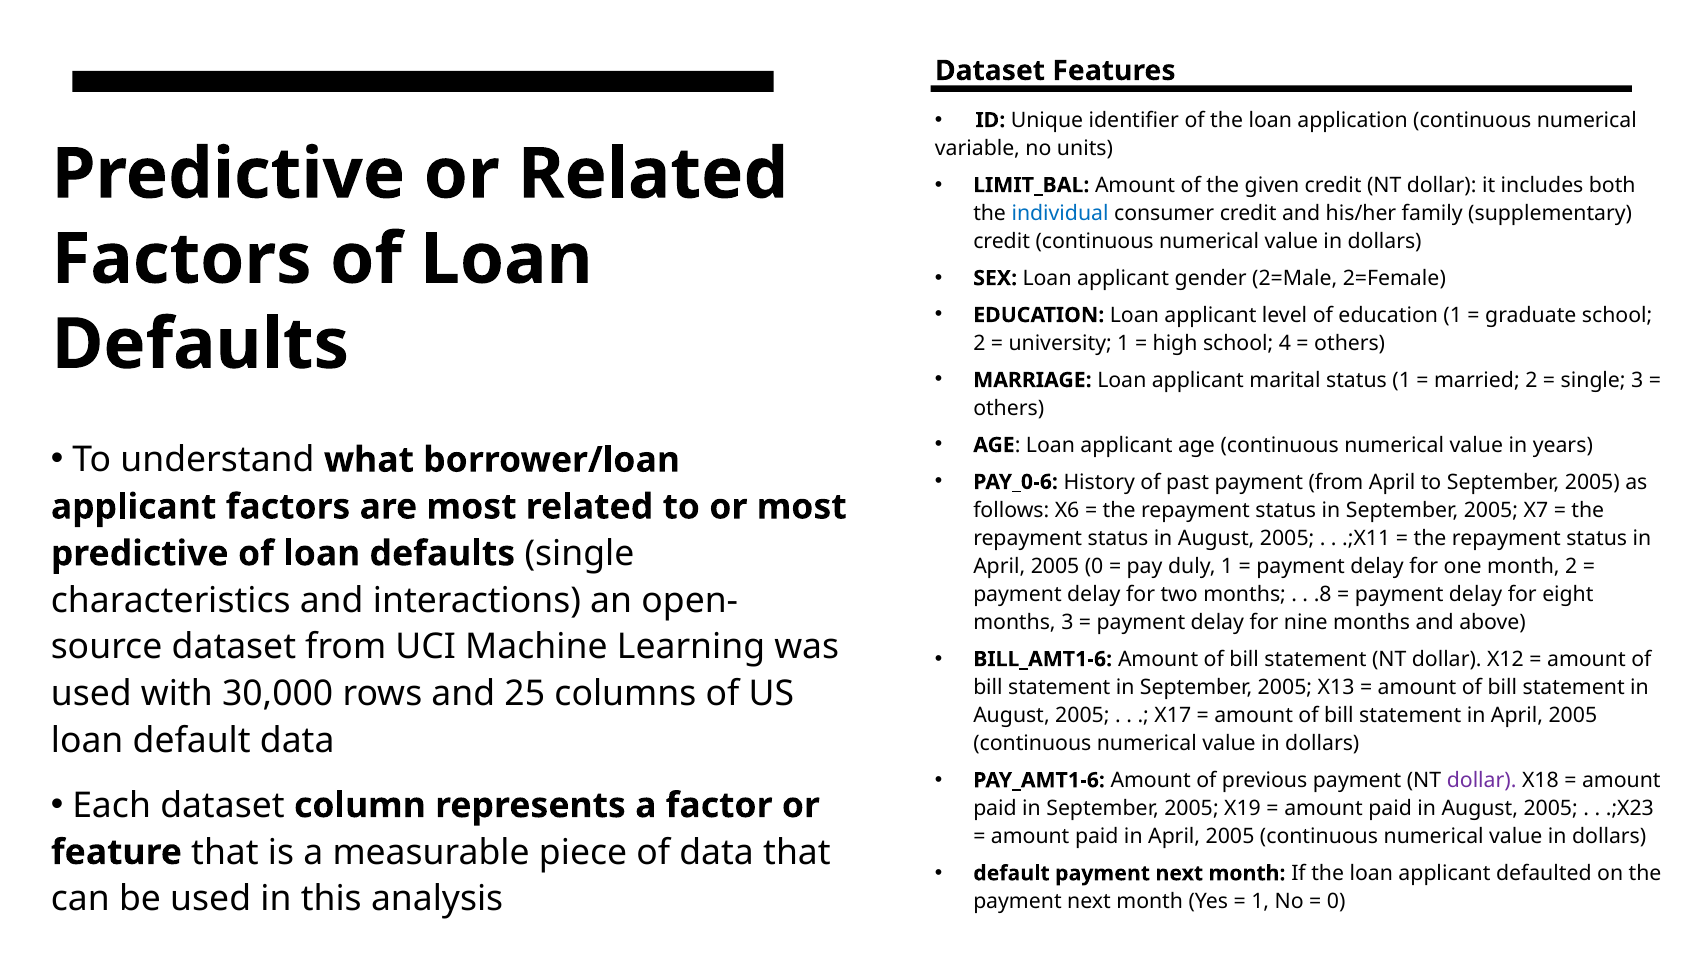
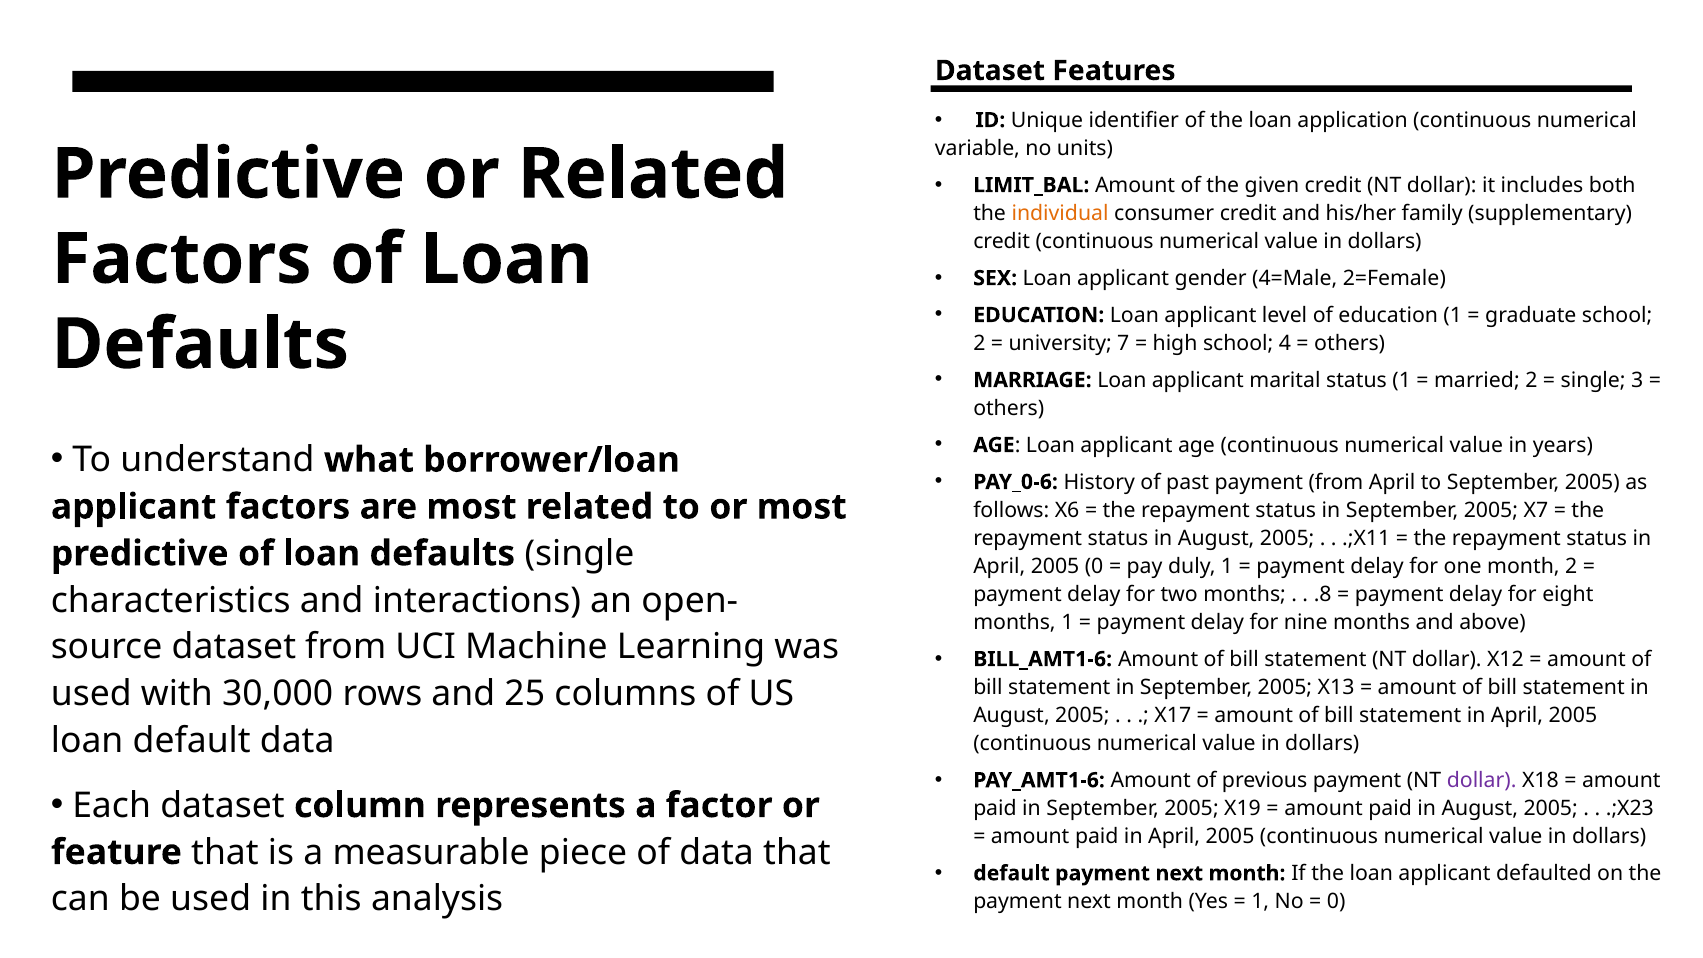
individual colour: blue -> orange
2=Male: 2=Male -> 4=Male
university 1: 1 -> 7
months 3: 3 -> 1
